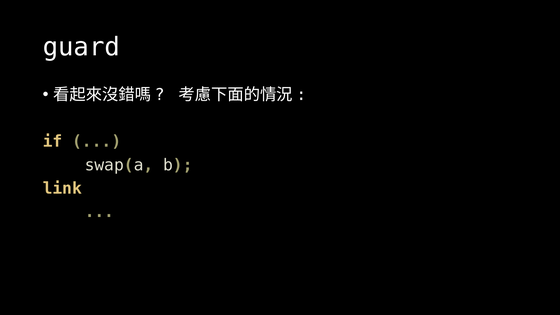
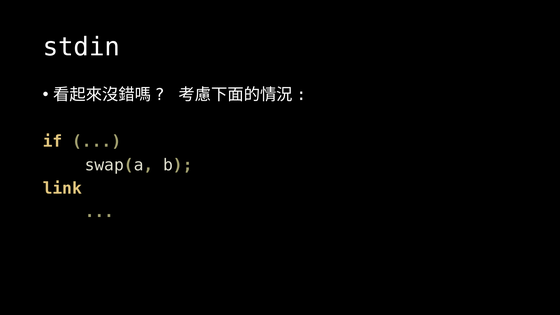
guard: guard -> stdin
